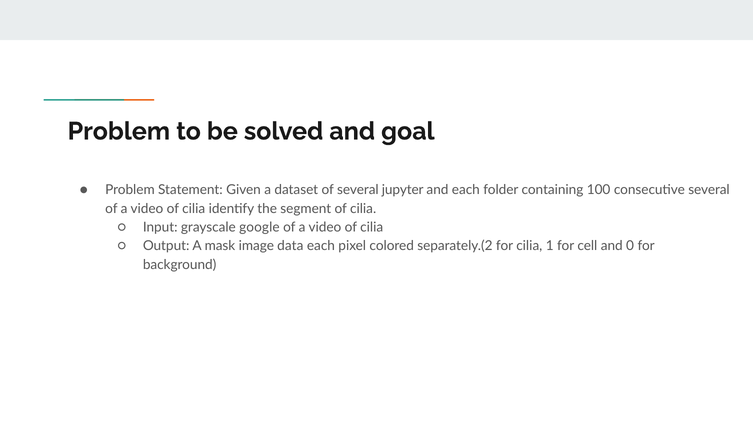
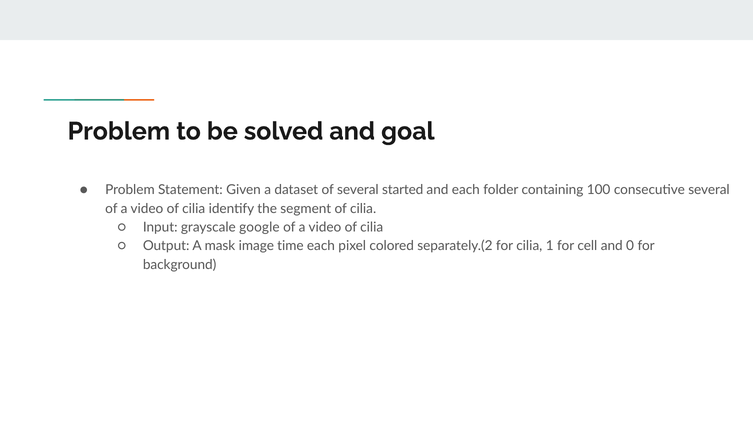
jupyter: jupyter -> started
data: data -> time
